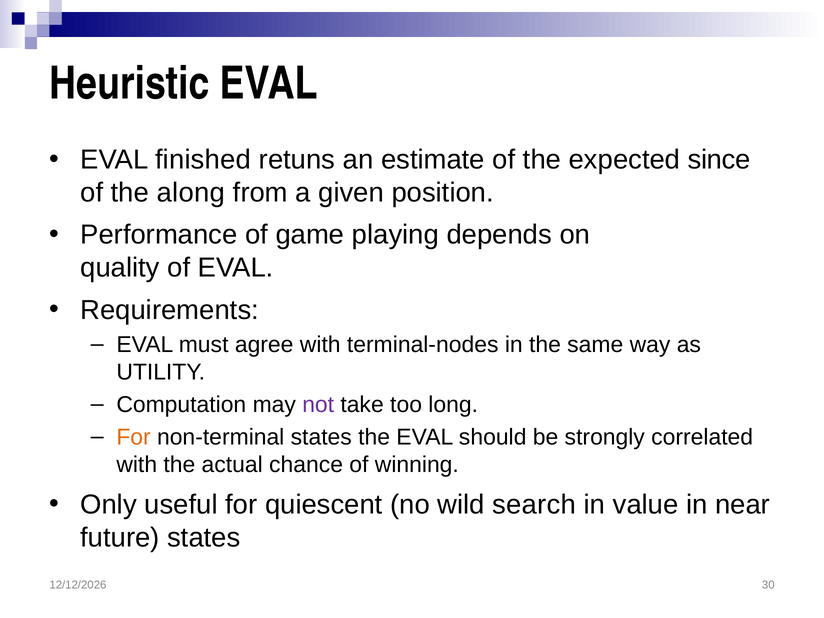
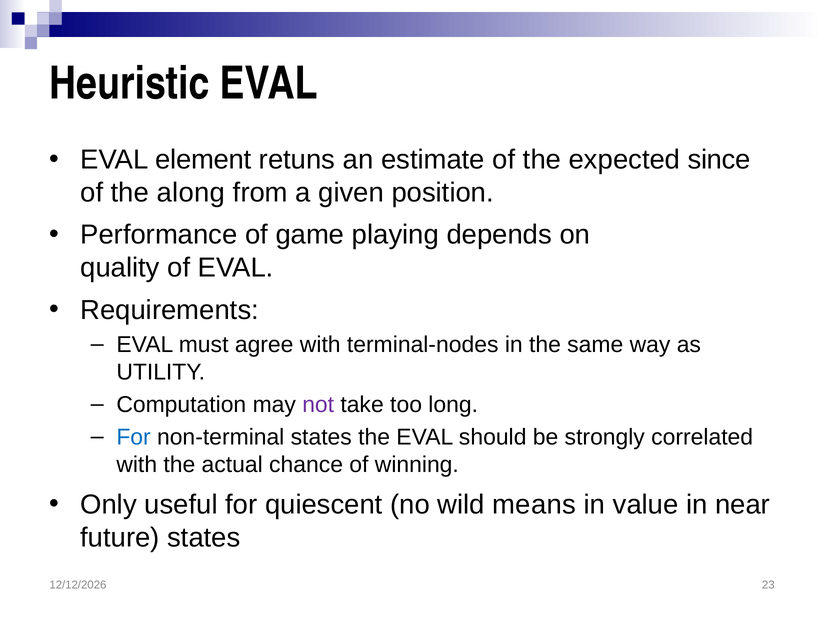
finished: finished -> element
For at (134, 437) colour: orange -> blue
search: search -> means
30: 30 -> 23
